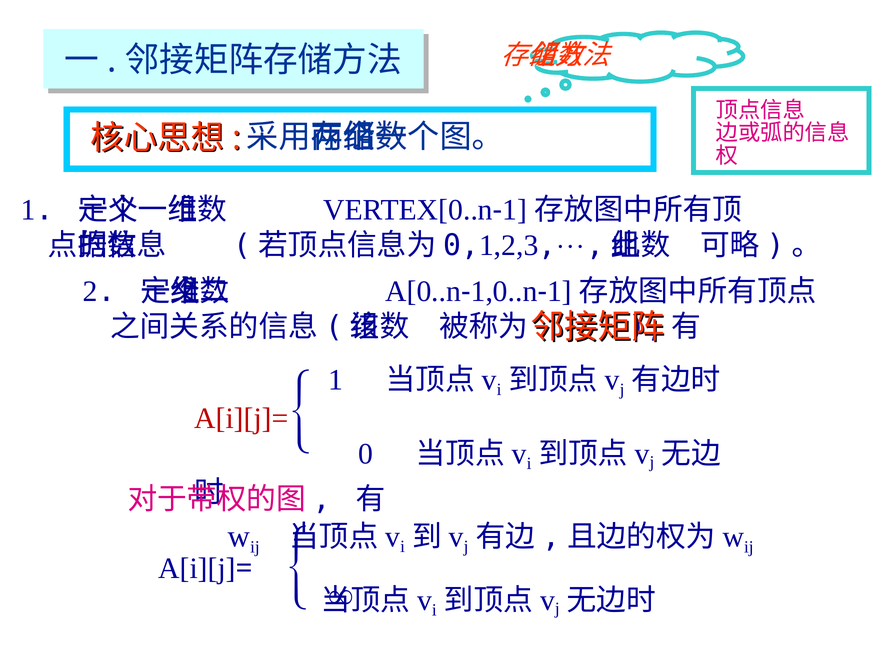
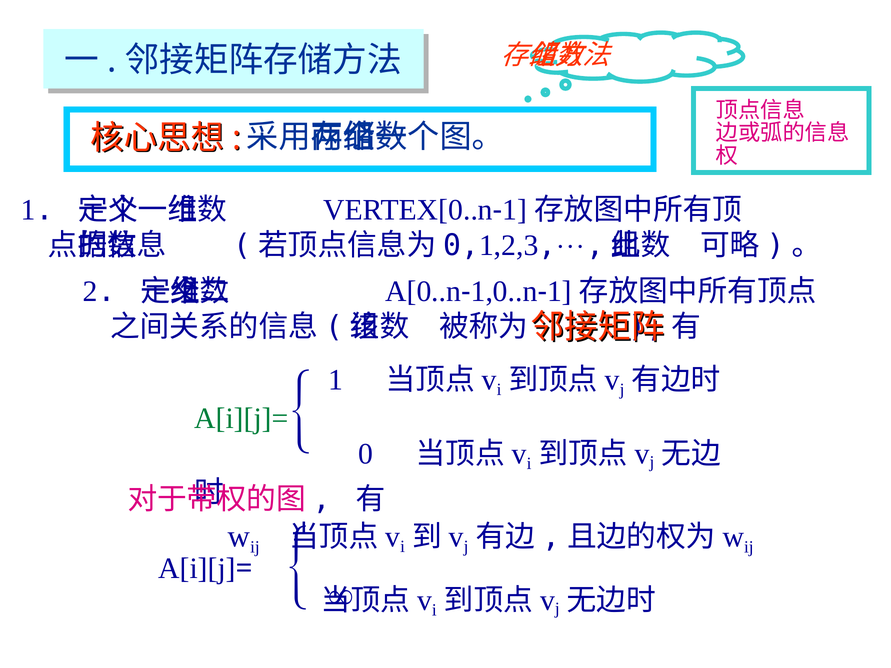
A[i][j]= colour: red -> green
